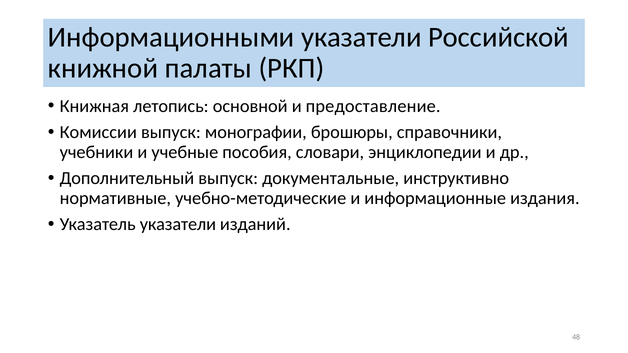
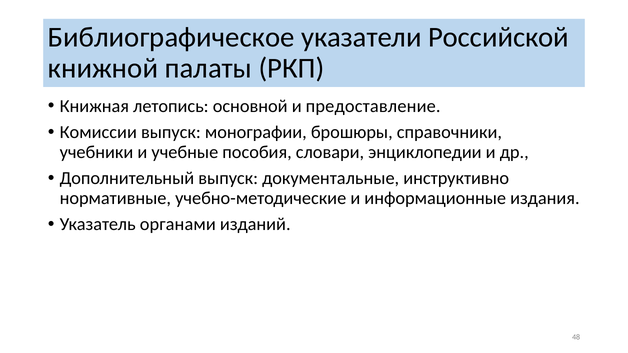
Информационными: Информационными -> Библиографическое
Указатель указатели: указатели -> органами
